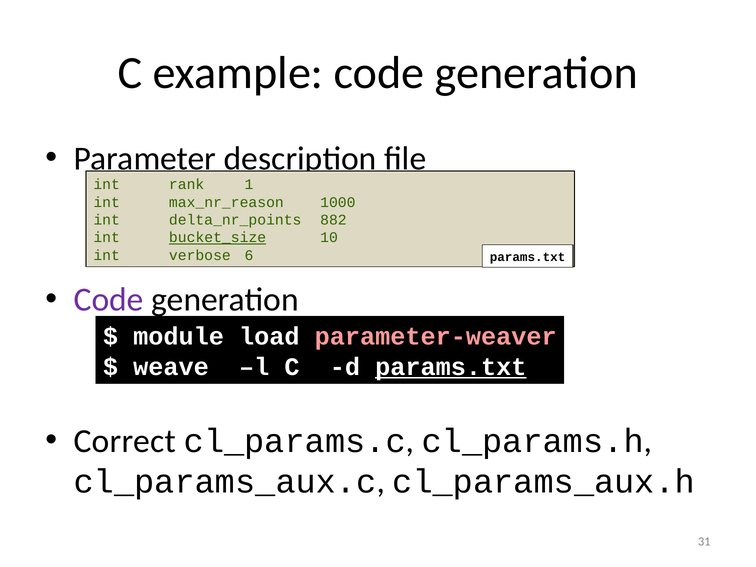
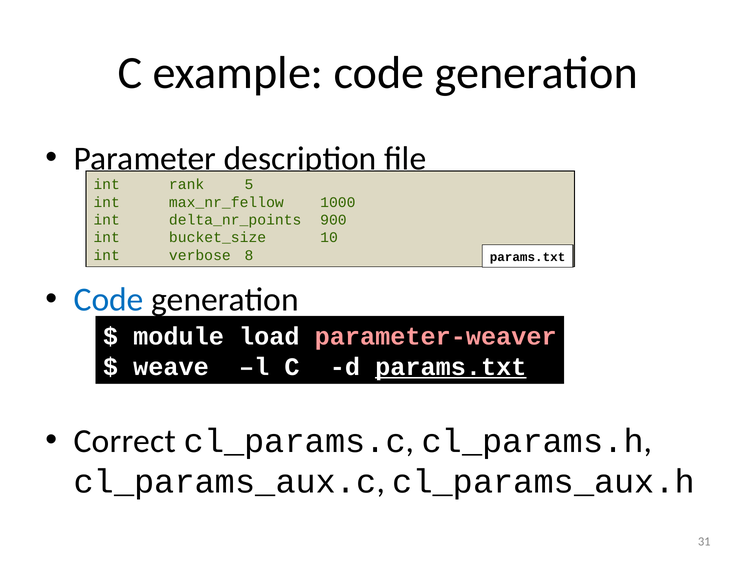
1: 1 -> 5
max_nr_reason: max_nr_reason -> max_nr_fellow
882: 882 -> 900
bucket_size underline: present -> none
6: 6 -> 8
Code at (109, 300) colour: purple -> blue
